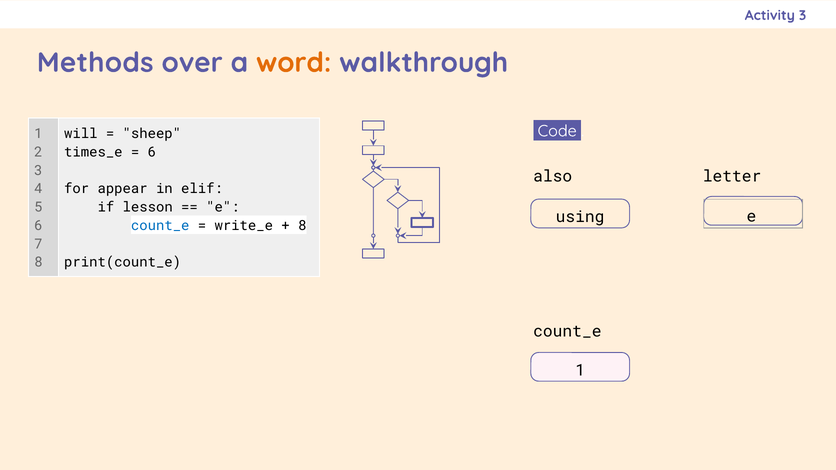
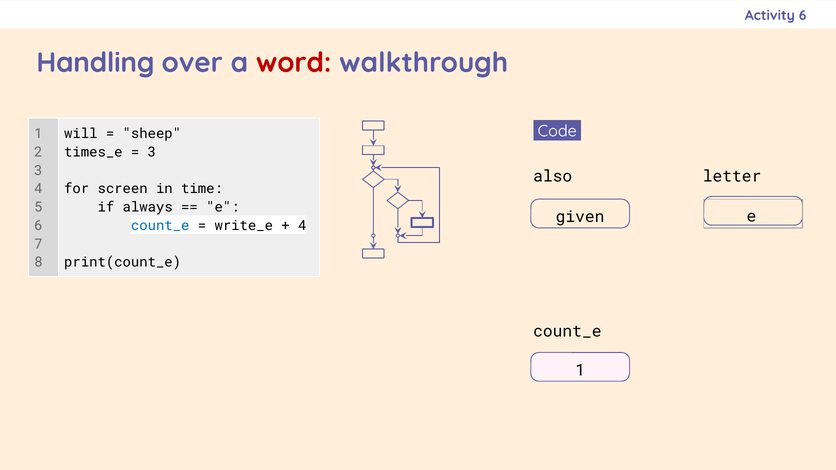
Activity 3: 3 -> 6
Methods: Methods -> Handling
word colour: orange -> red
6 at (152, 152): 6 -> 3
appear: appear -> screen
elif: elif -> time
lesson: lesson -> always
using: using -> given
8 at (302, 226): 8 -> 4
